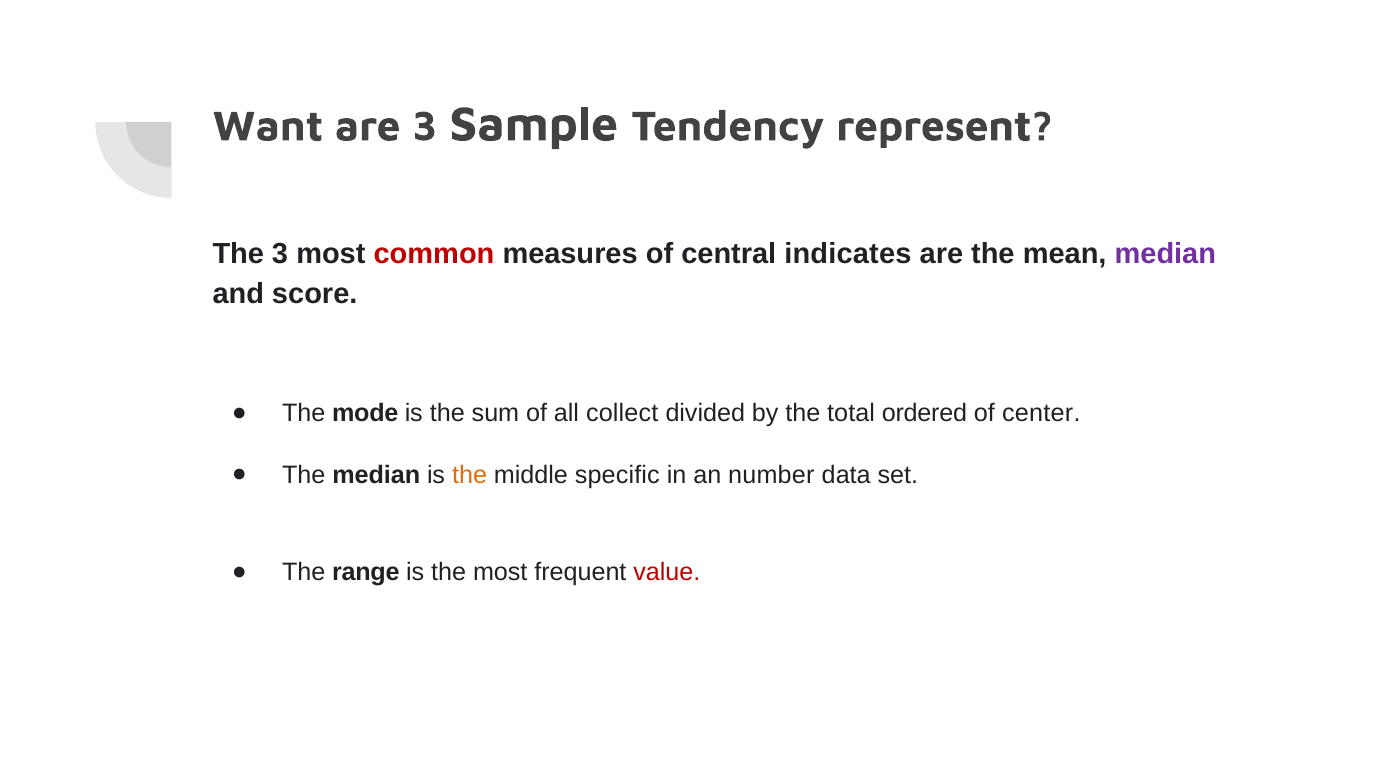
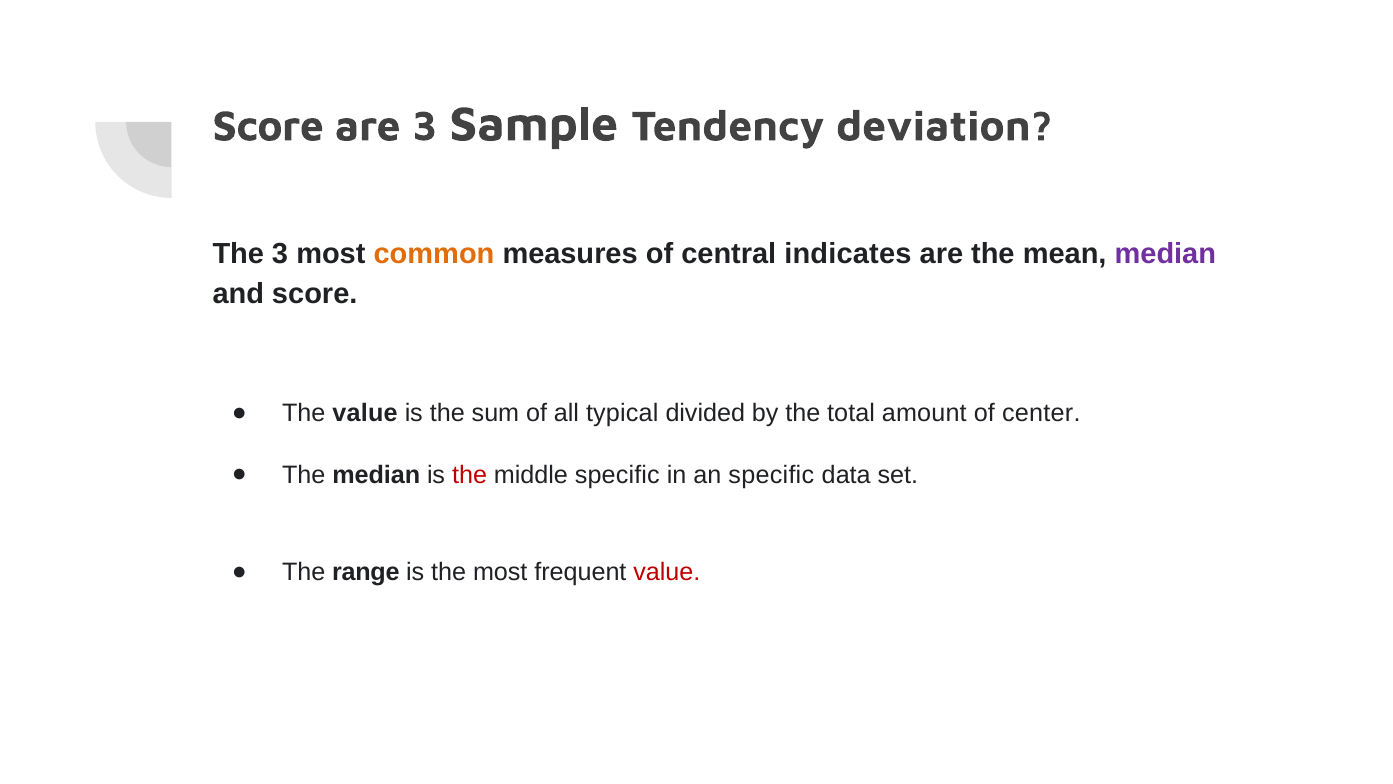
Want at (268, 126): Want -> Score
represent: represent -> deviation
common colour: red -> orange
The mode: mode -> value
collect: collect -> typical
ordered: ordered -> amount
the at (470, 475) colour: orange -> red
an number: number -> specific
